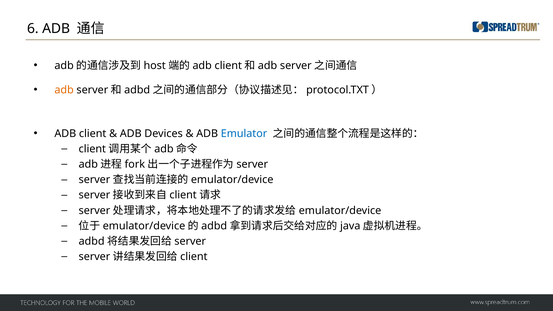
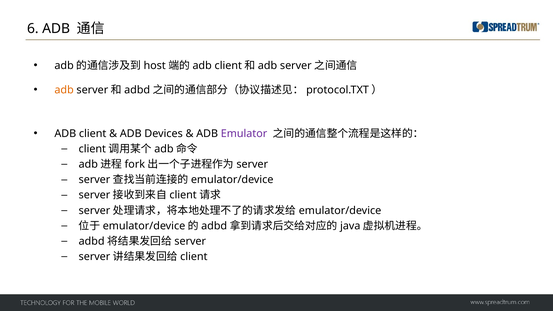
Emulator colour: blue -> purple
